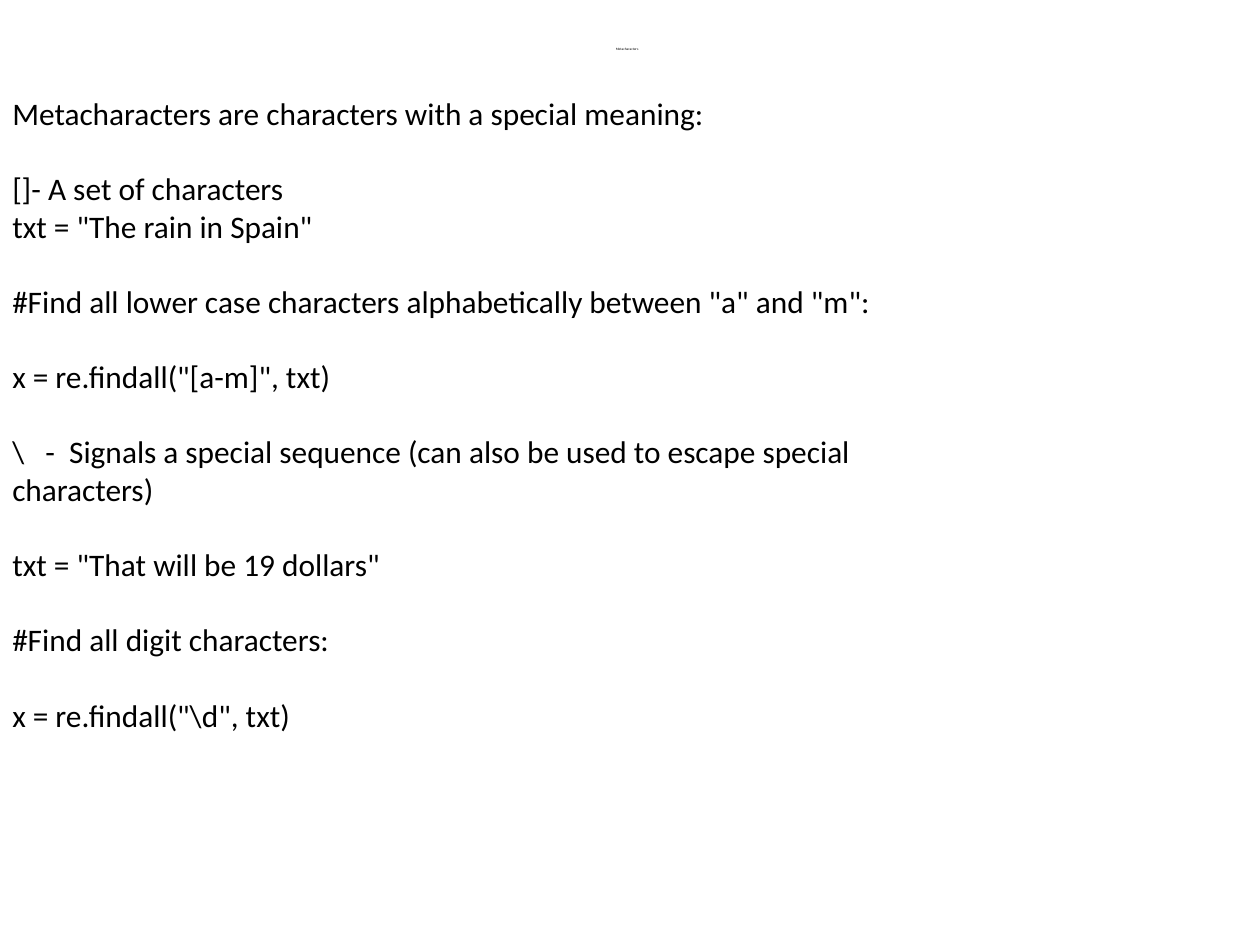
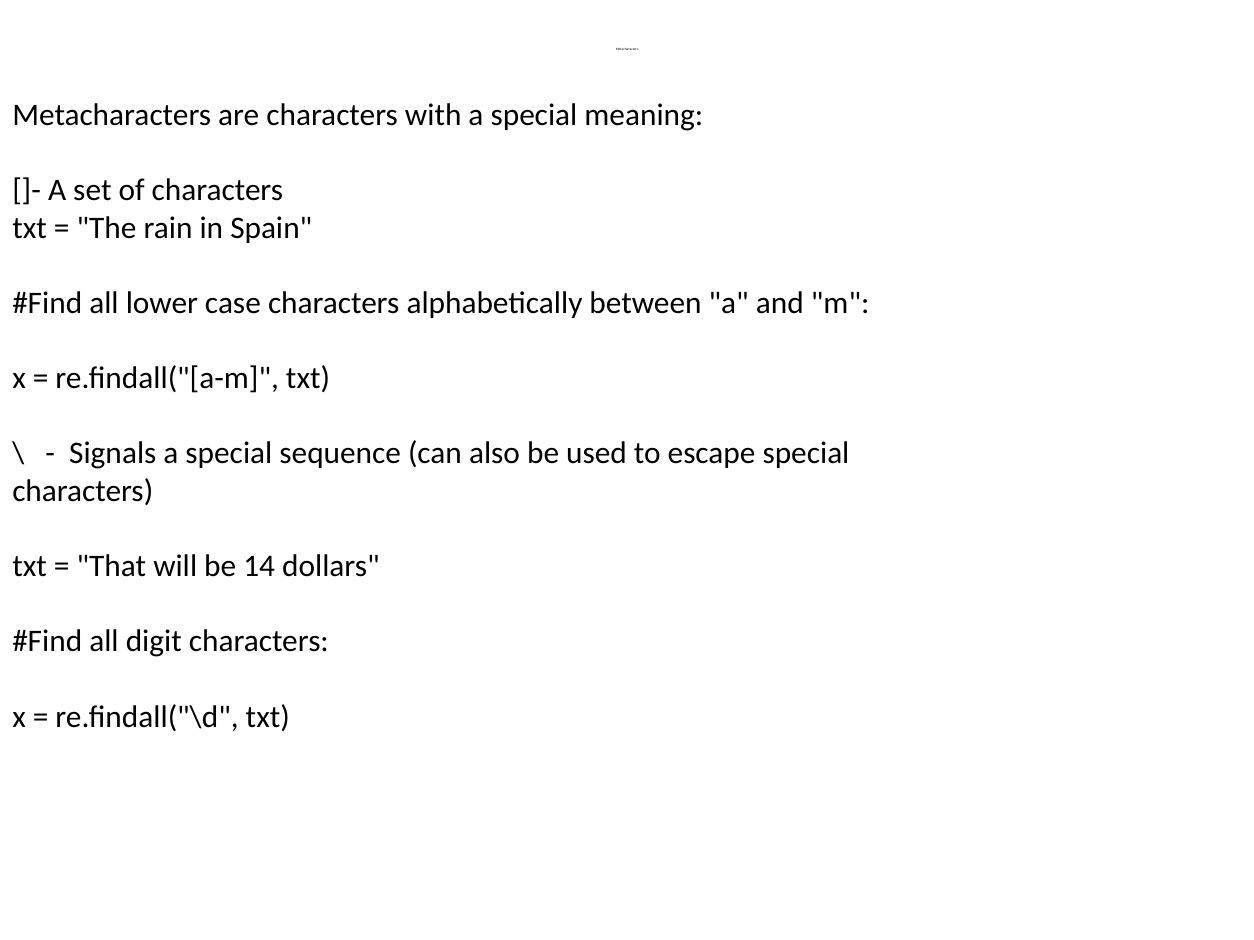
19: 19 -> 14
